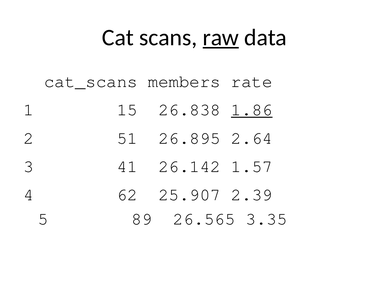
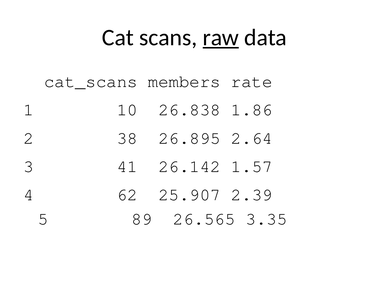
15: 15 -> 10
1.86 underline: present -> none
51: 51 -> 38
